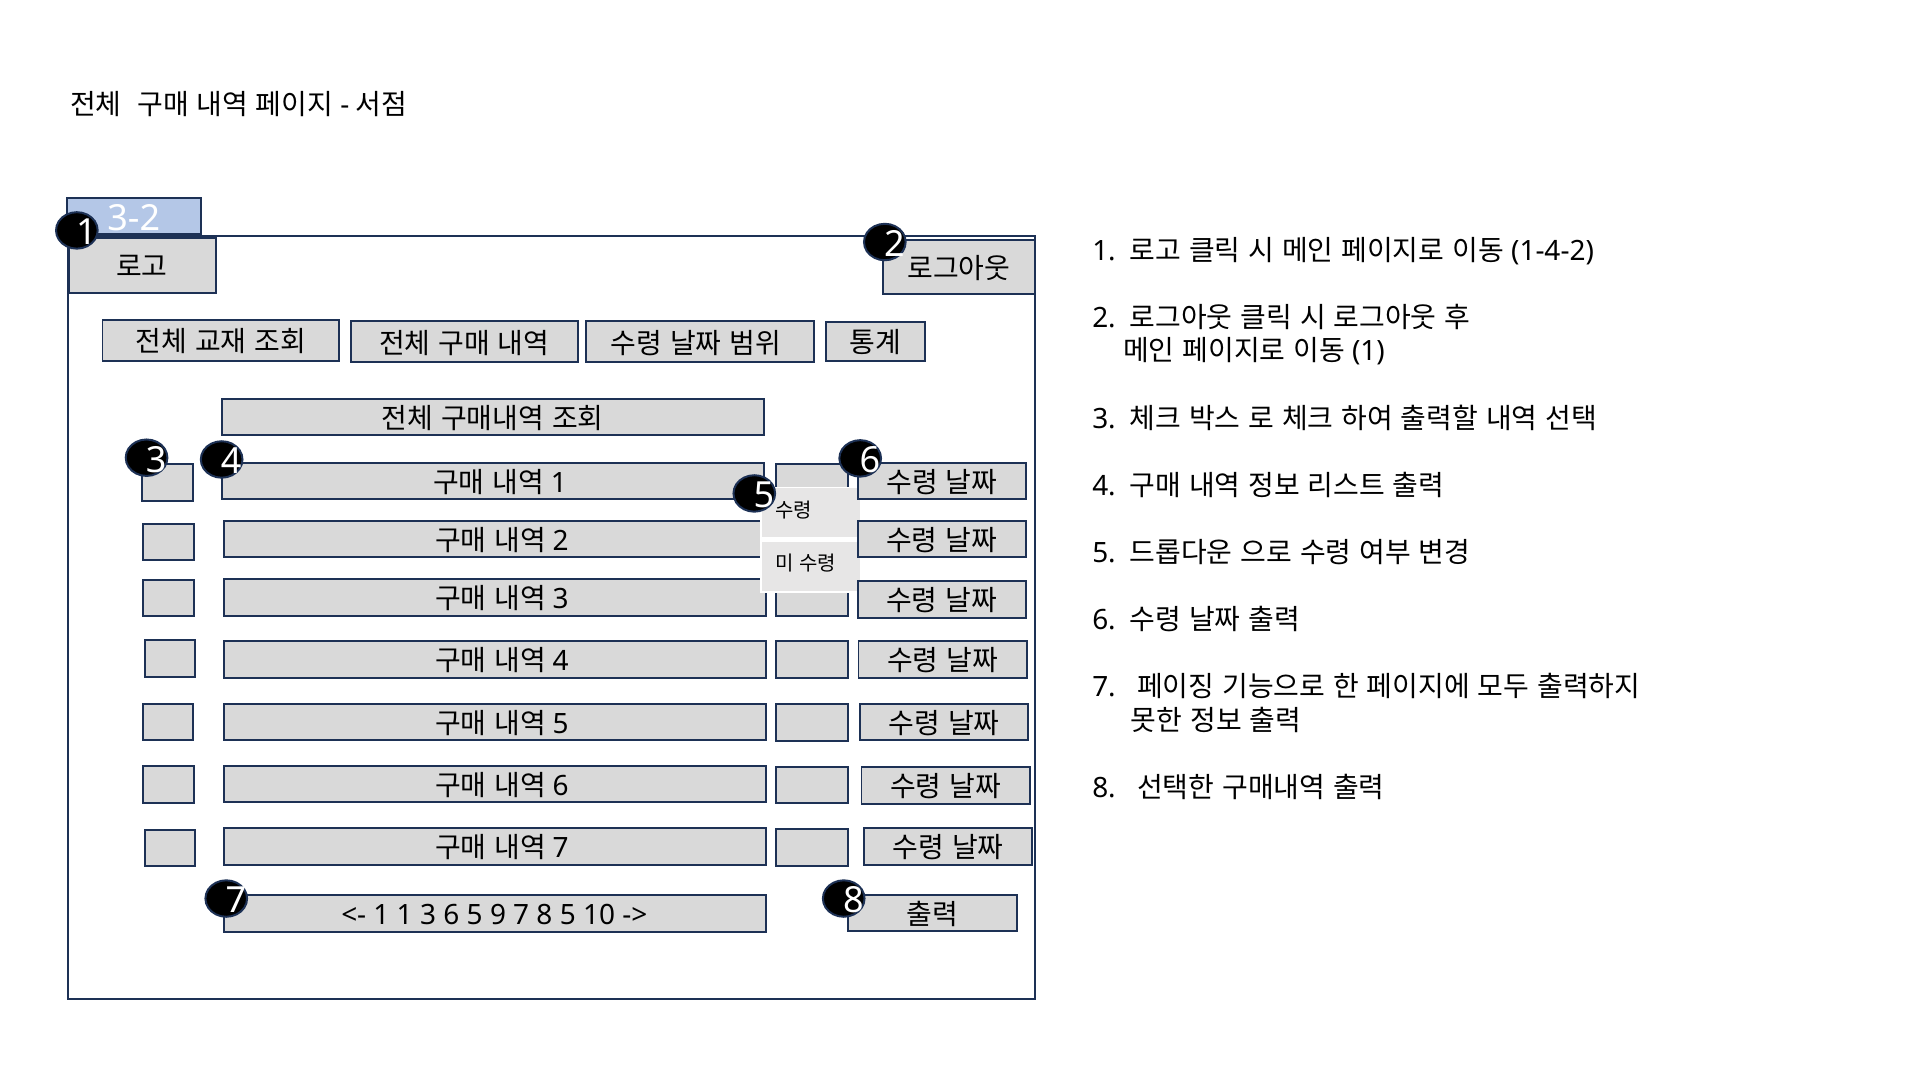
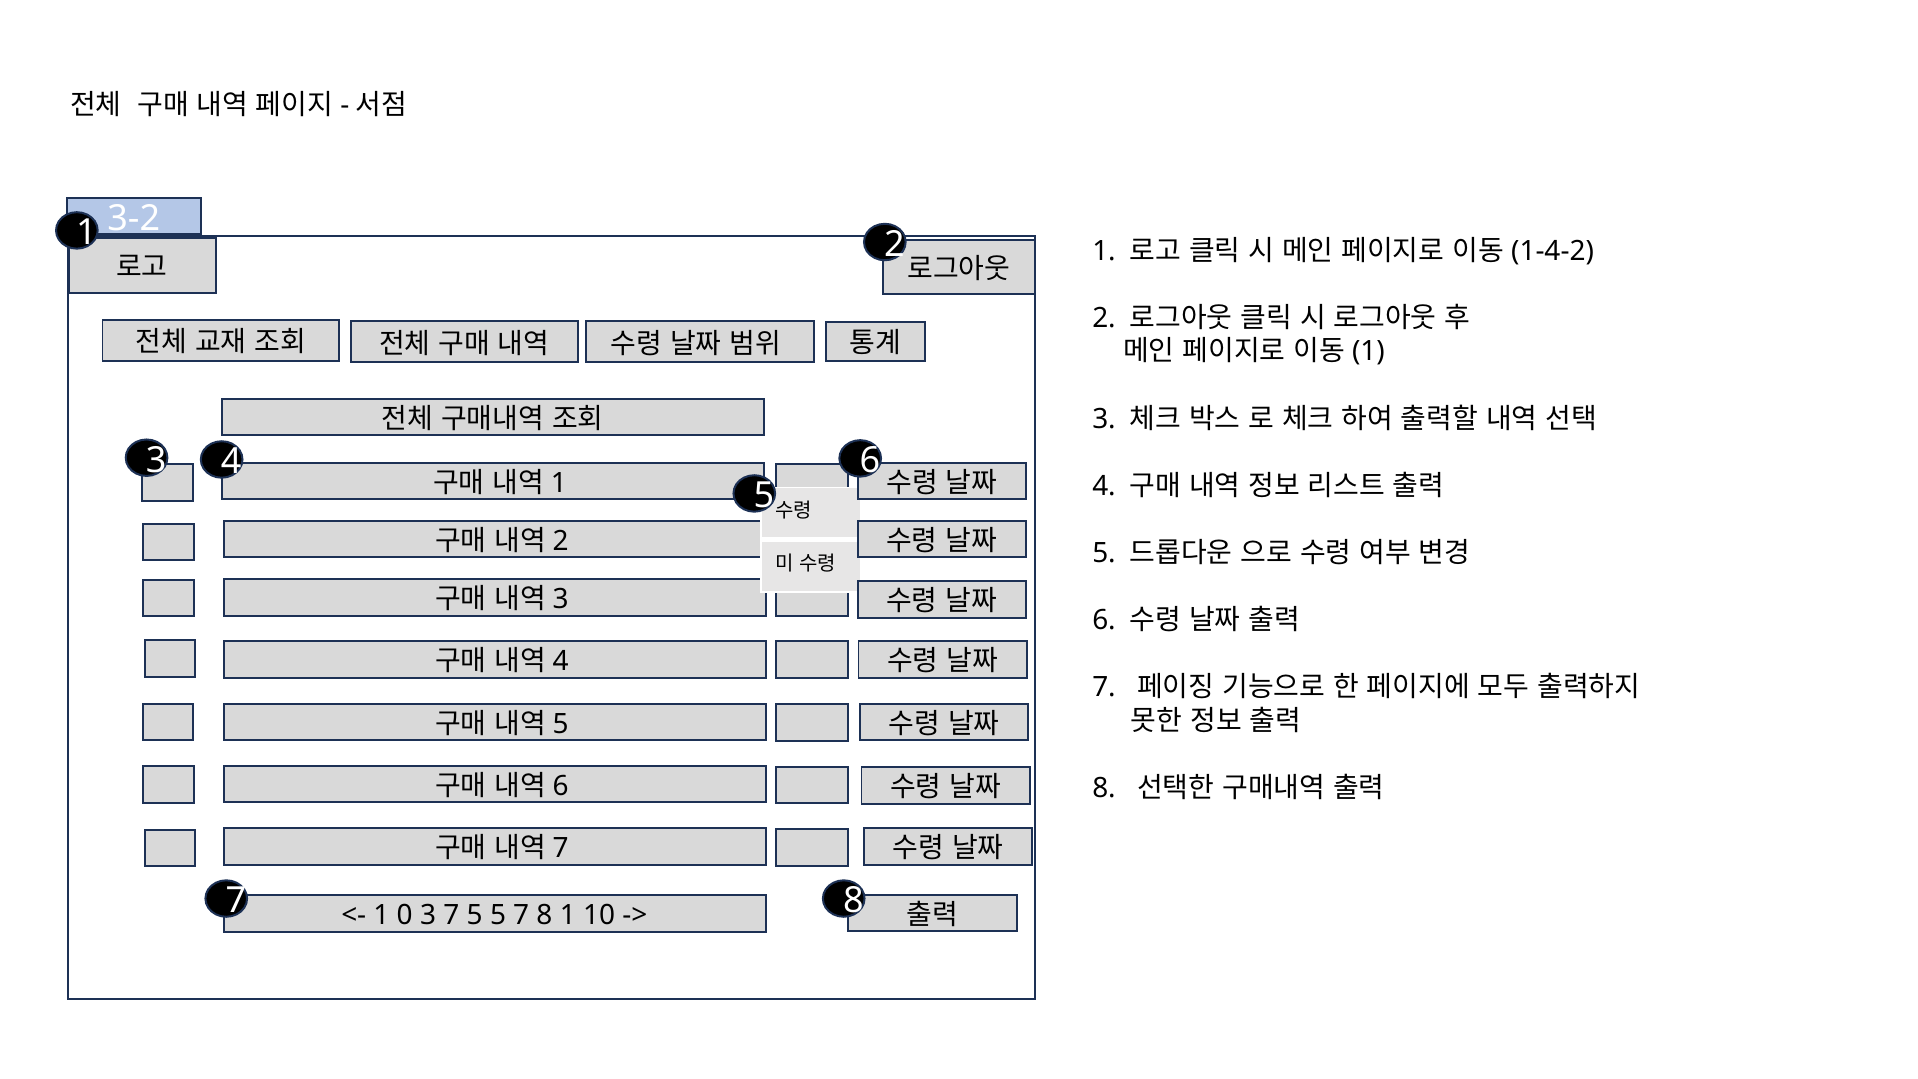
1 1: 1 -> 0
3 6: 6 -> 7
5 9: 9 -> 5
8 5: 5 -> 1
